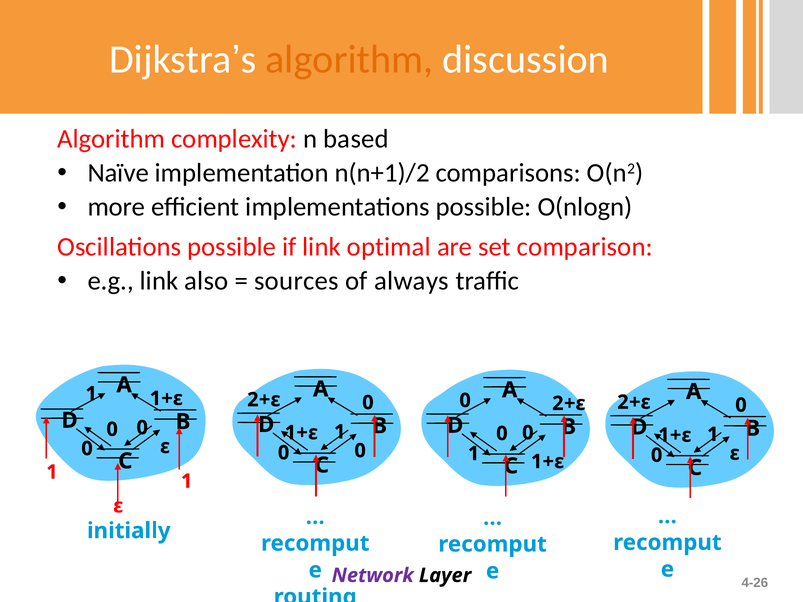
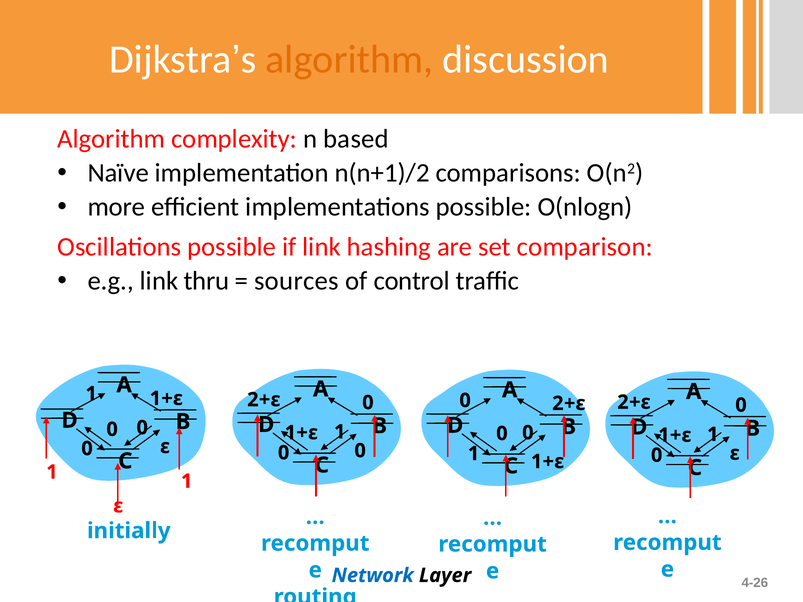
optimal: optimal -> hashing
also: also -> thru
always: always -> control
Network colour: purple -> blue
